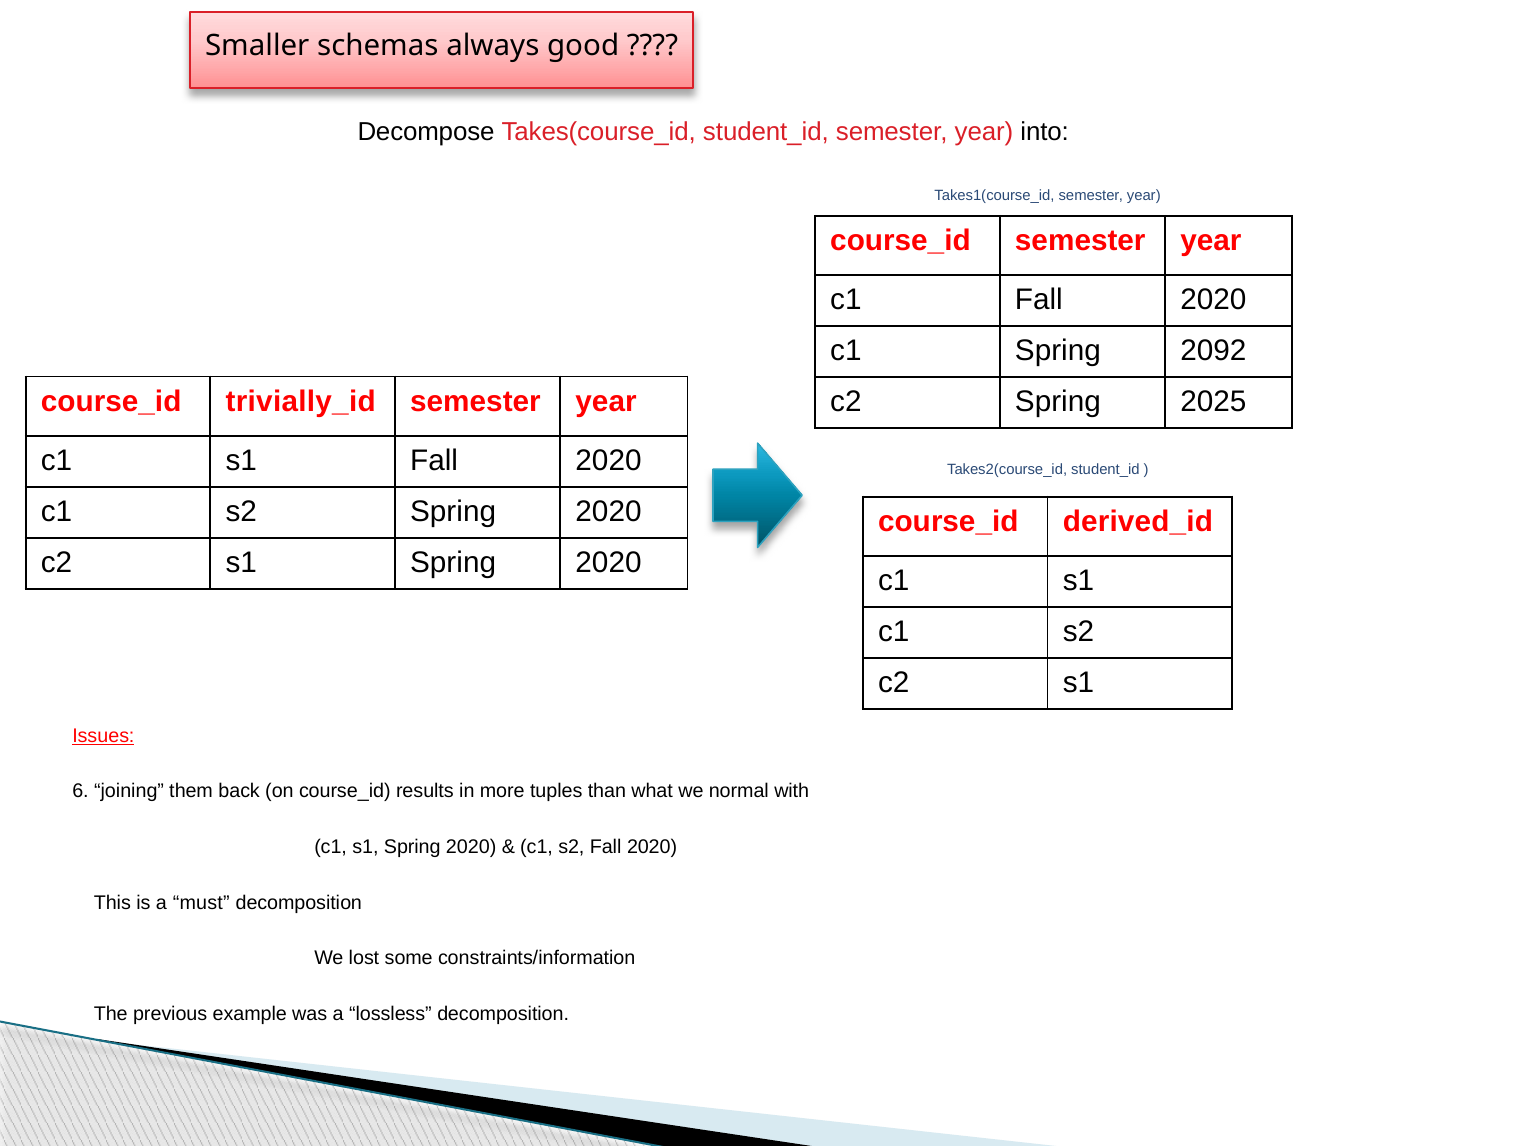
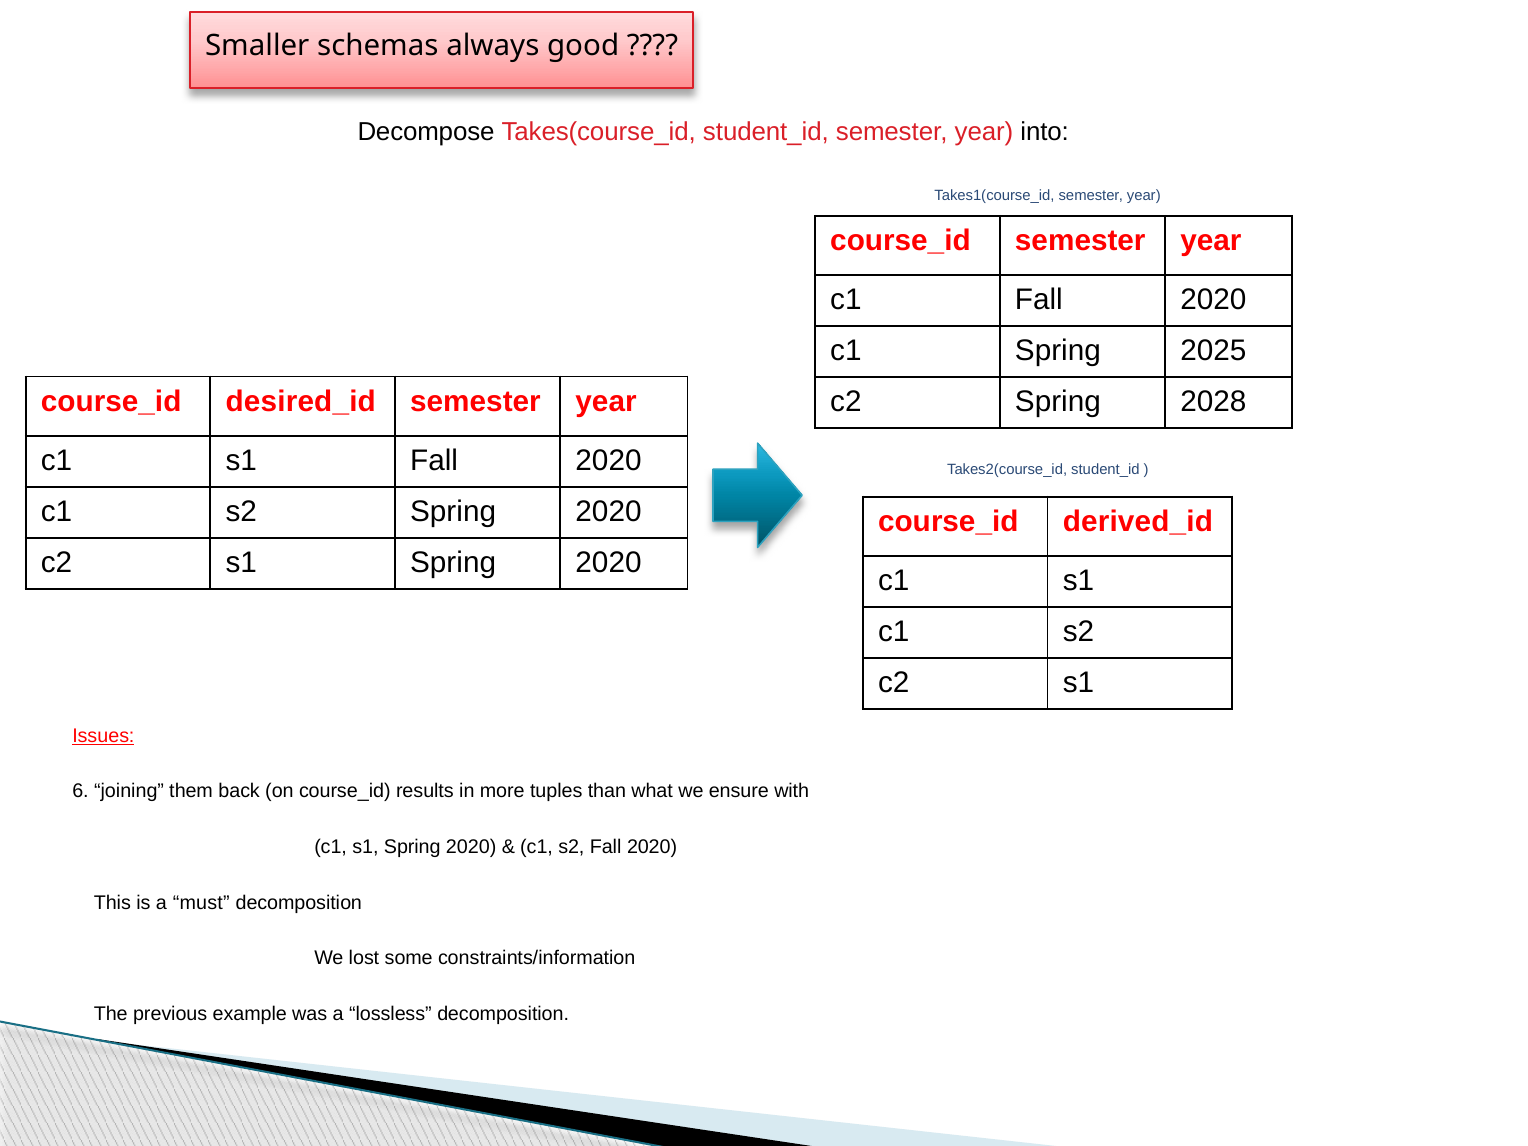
2092: 2092 -> 2025
trivially_id: trivially_id -> desired_id
2025: 2025 -> 2028
normal: normal -> ensure
